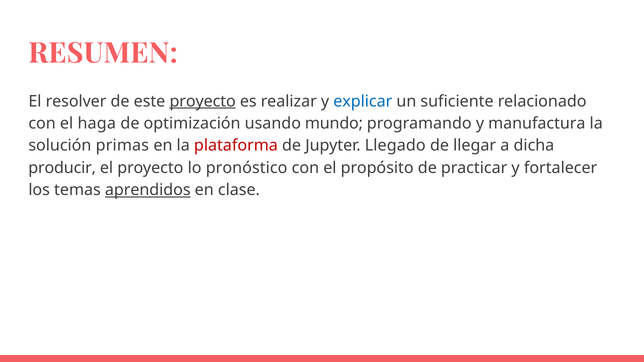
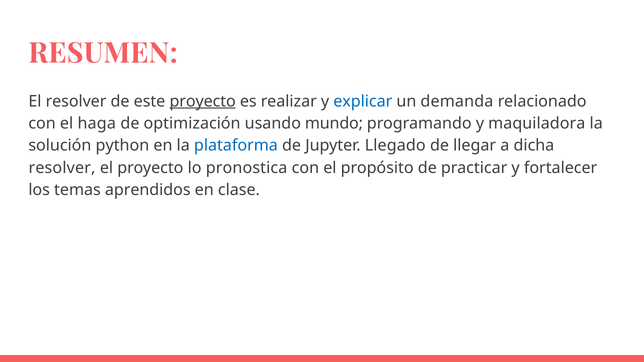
suficiente: suficiente -> demanda
manufactura: manufactura -> maquiladora
primas: primas -> python
plataforma colour: red -> blue
producir at (62, 168): producir -> resolver
pronóstico: pronóstico -> pronostica
aprendidos underline: present -> none
